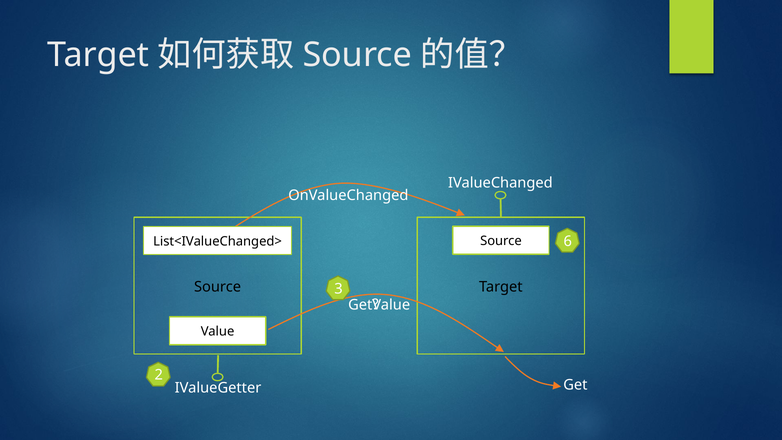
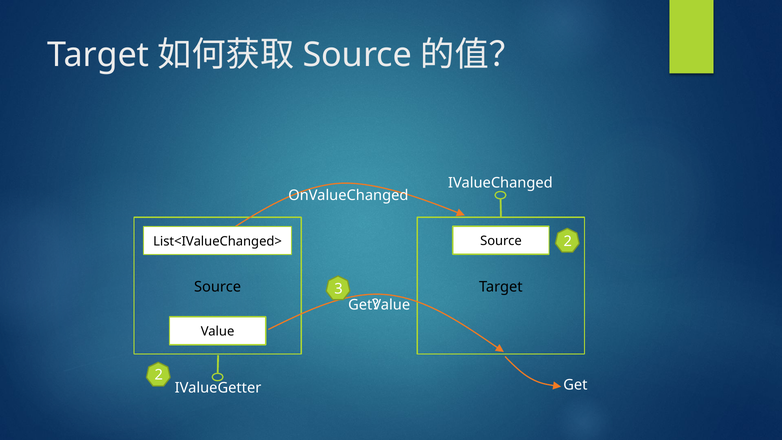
Source 6: 6 -> 2
